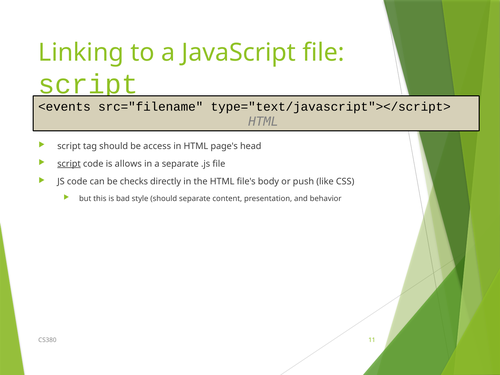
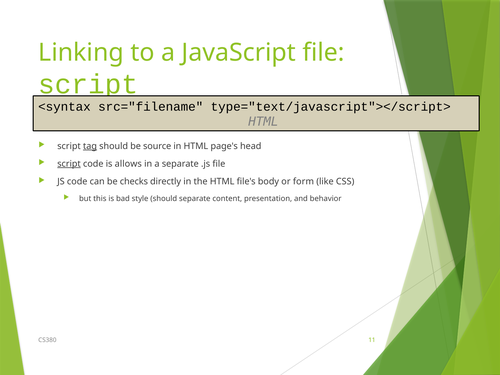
<events: <events -> <syntax
tag underline: none -> present
access: access -> source
push: push -> form
